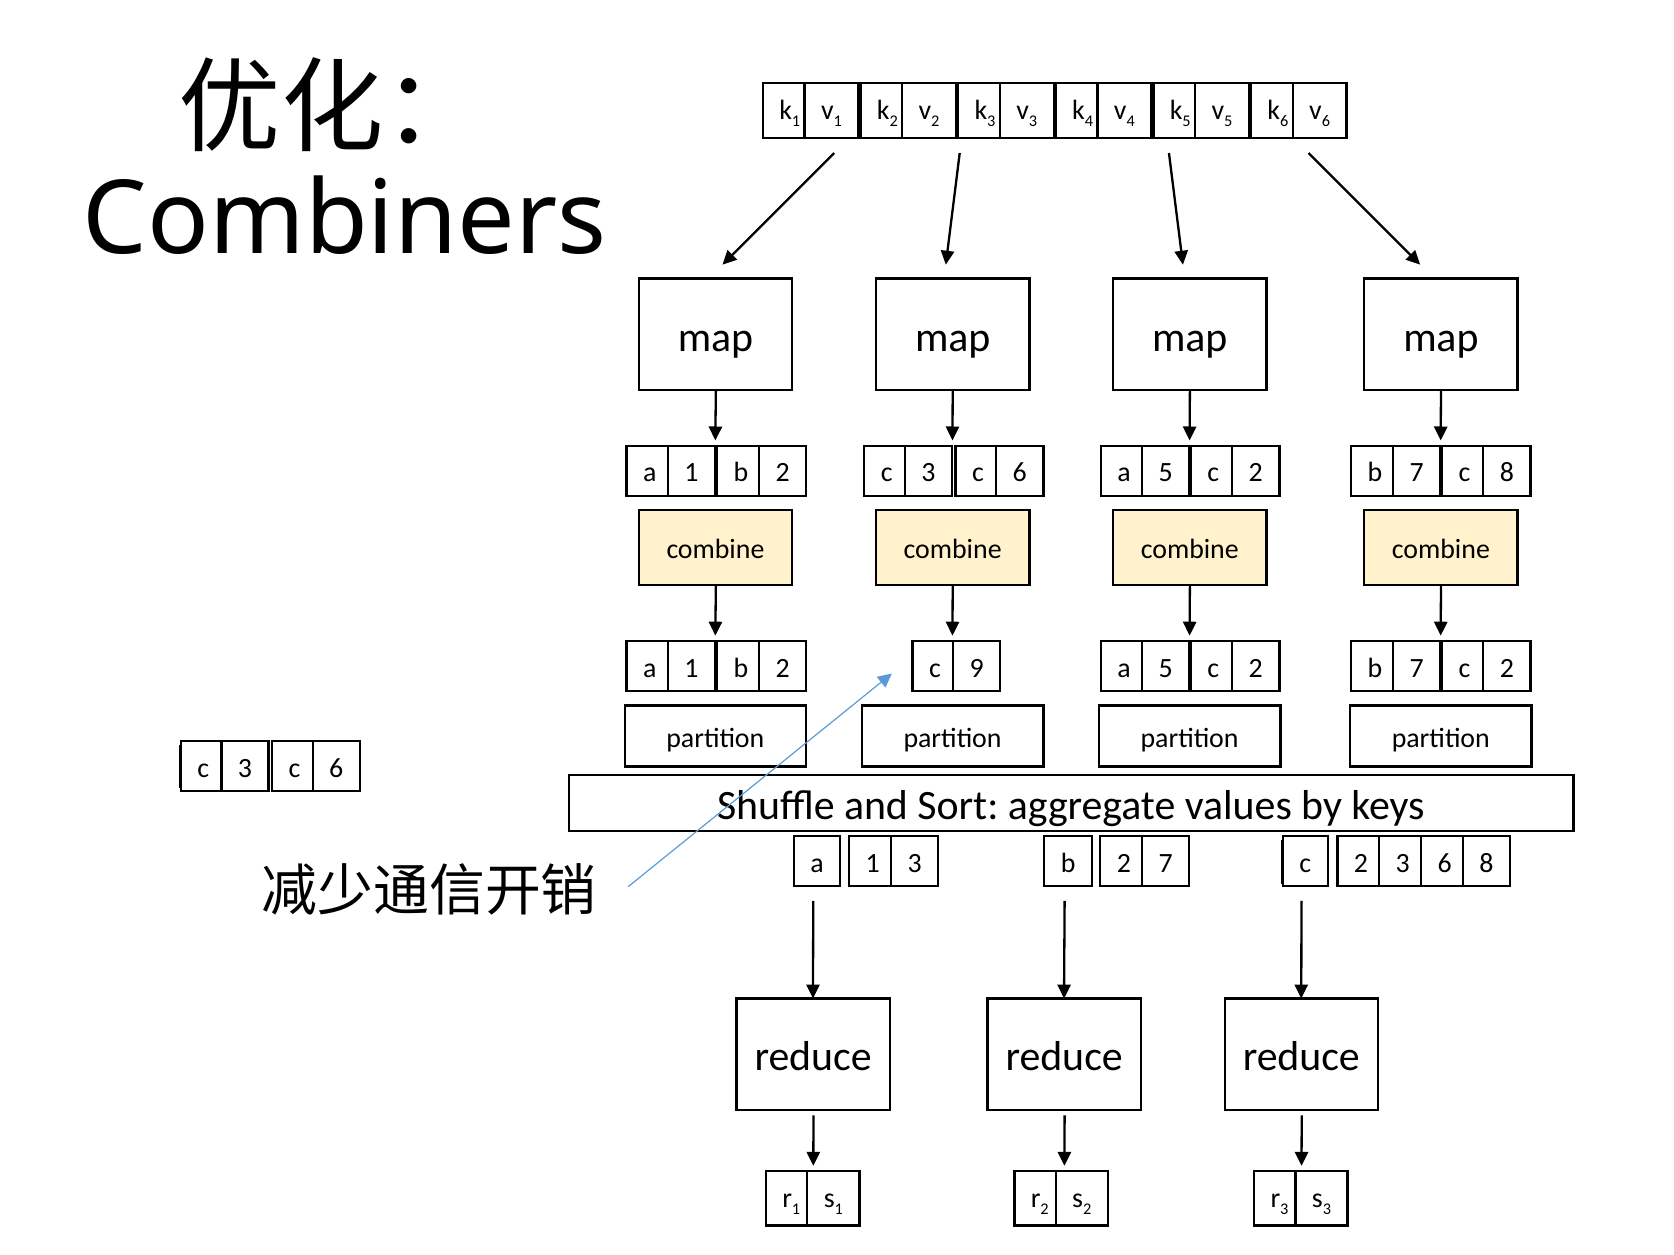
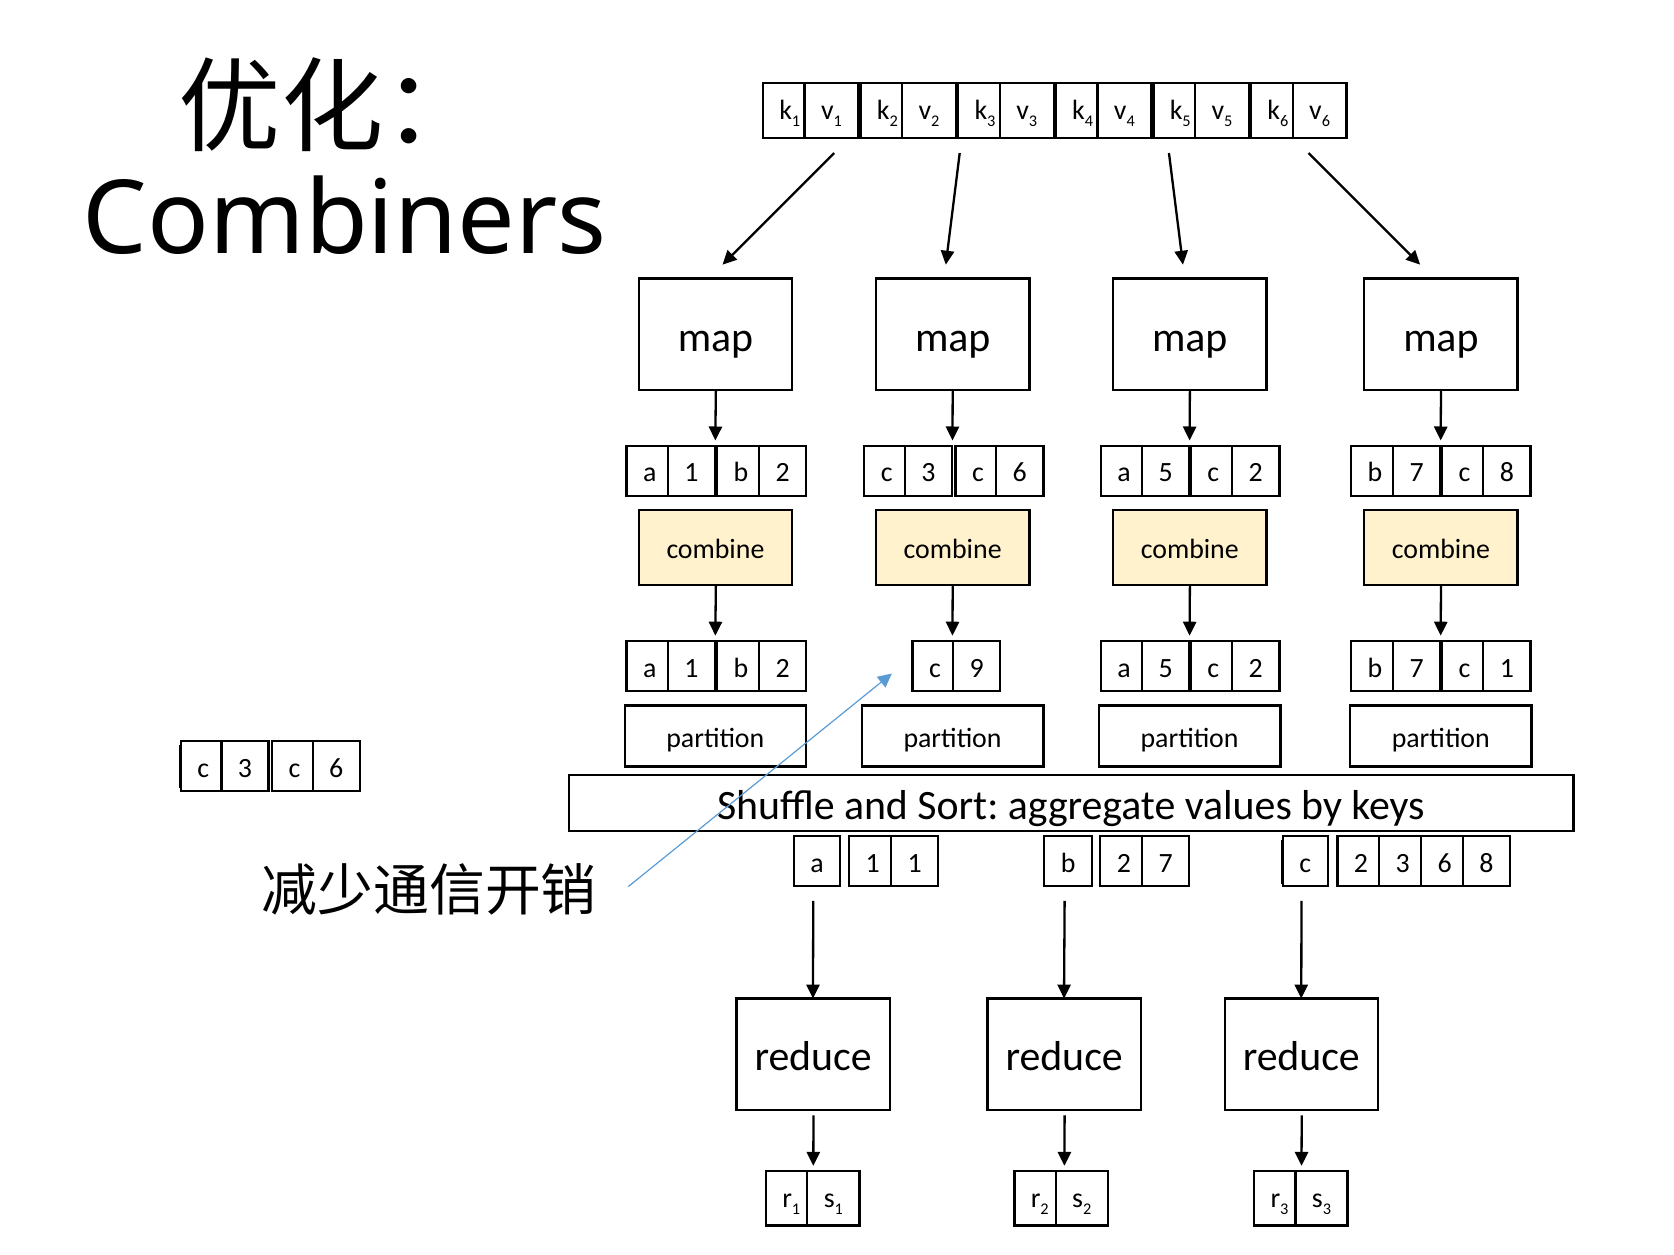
7 2: 2 -> 1
1 3: 3 -> 1
